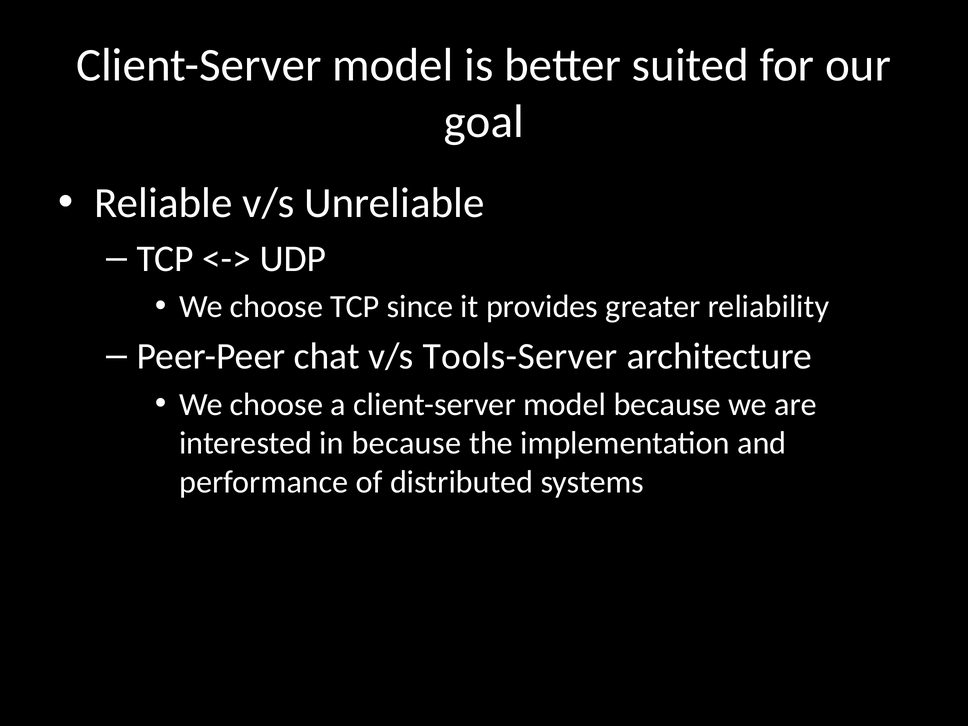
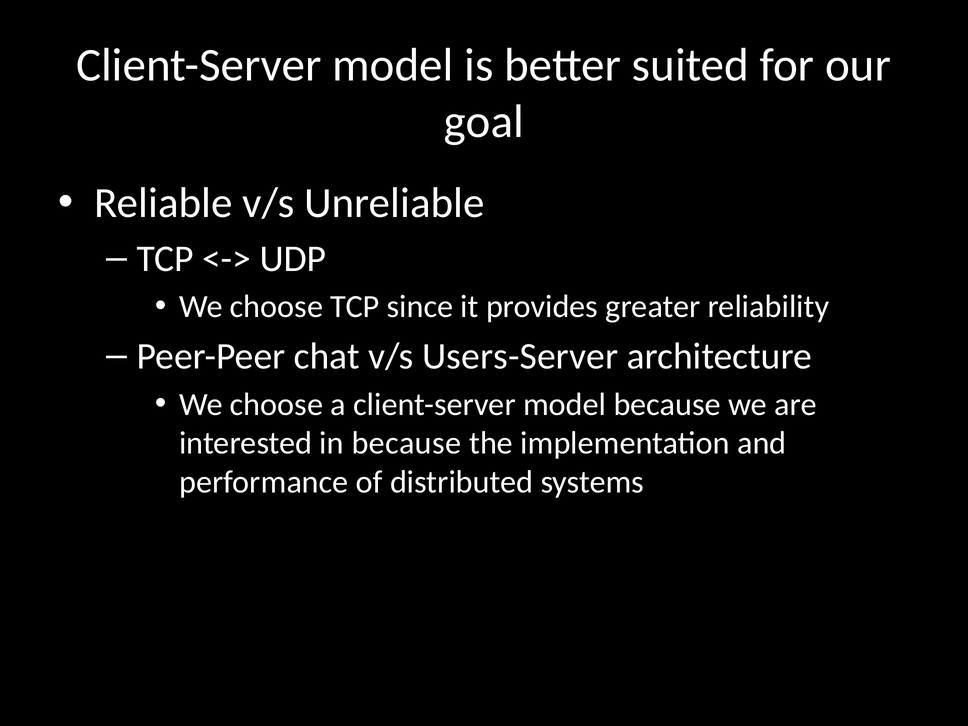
Tools-Server: Tools-Server -> Users-Server
